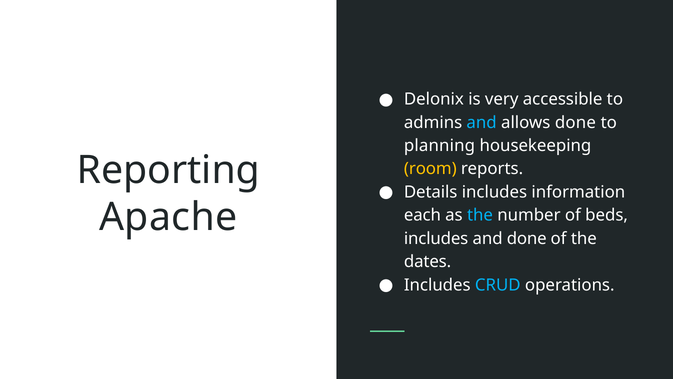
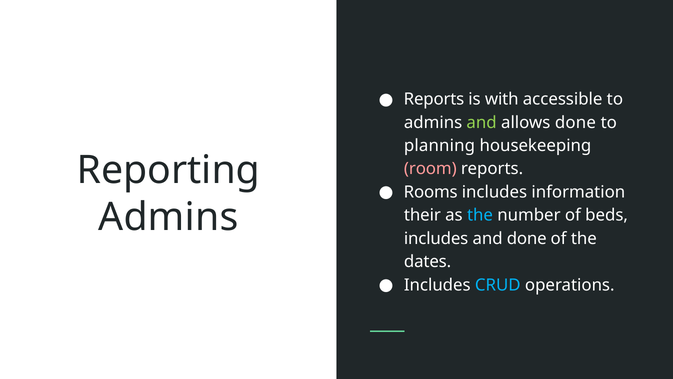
Delonix at (434, 99): Delonix -> Reports
very: very -> with
and at (482, 122) colour: light blue -> light green
room colour: yellow -> pink
Details: Details -> Rooms
Apache at (168, 217): Apache -> Admins
each: each -> their
